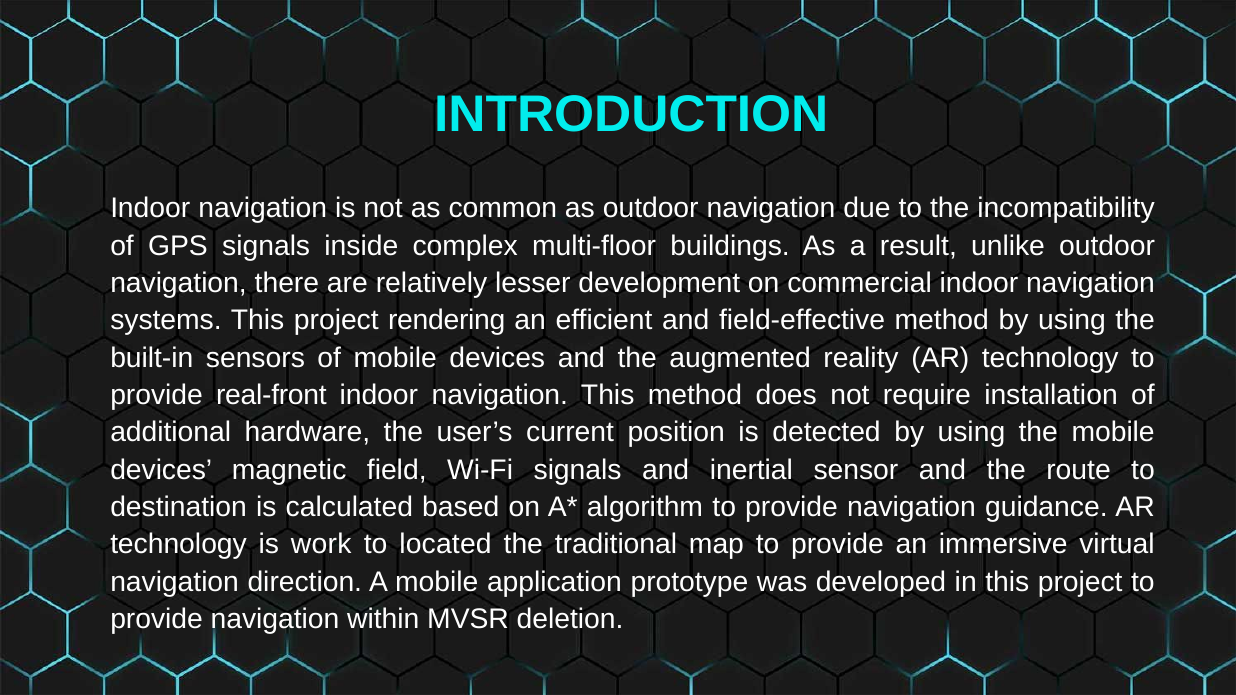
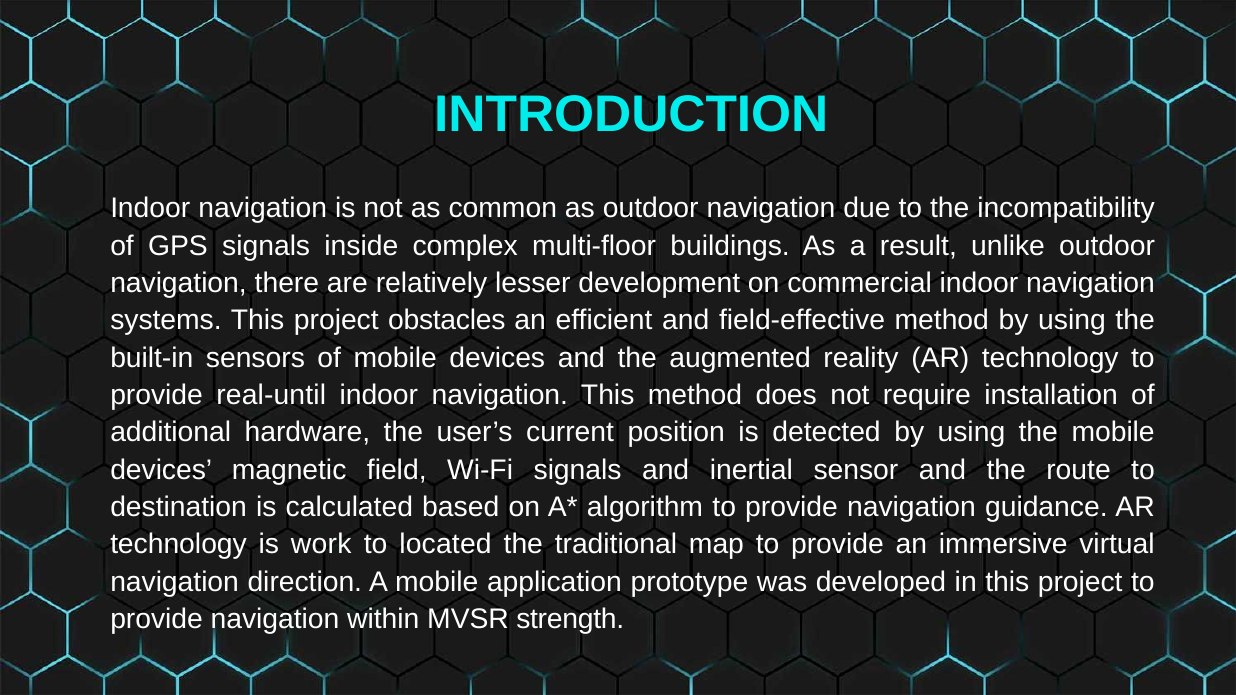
rendering: rendering -> obstacles
real-front: real-front -> real-until
deletion: deletion -> strength
